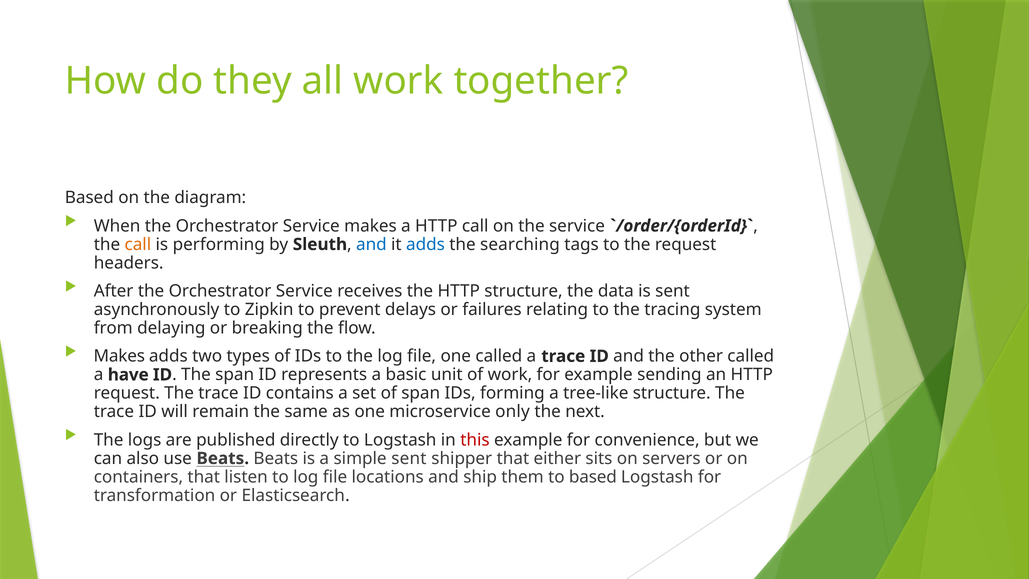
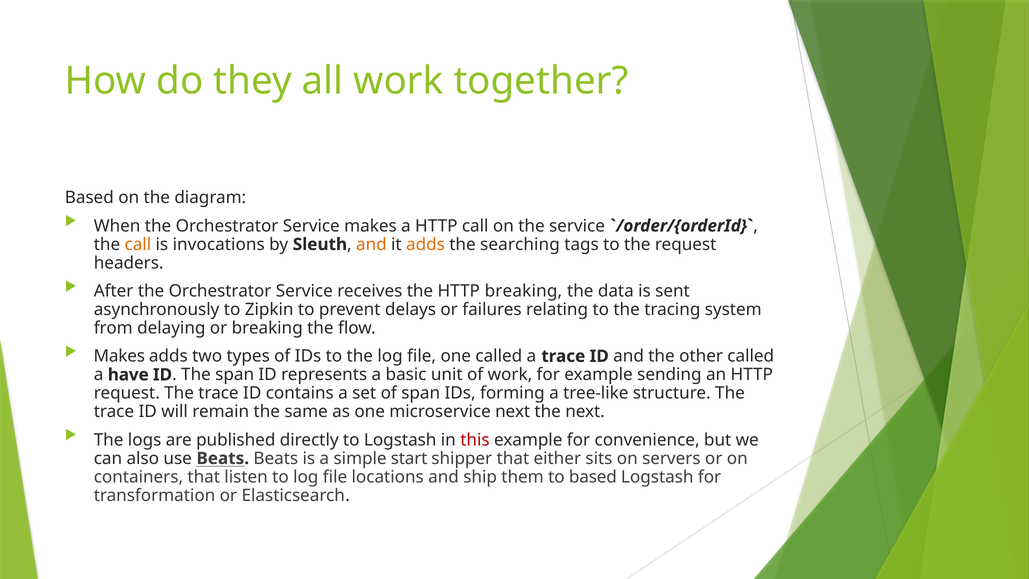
performing: performing -> invocations
and at (371, 244) colour: blue -> orange
adds at (426, 244) colour: blue -> orange
HTTP structure: structure -> breaking
microservice only: only -> next
simple sent: sent -> start
